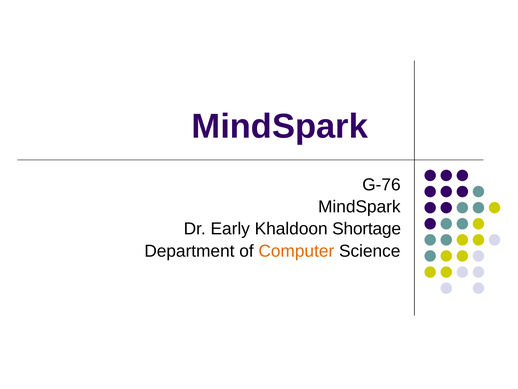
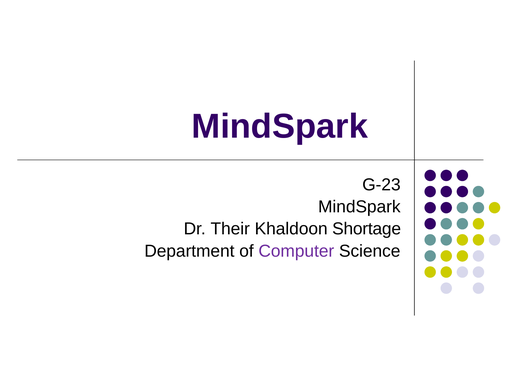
G-76: G-76 -> G-23
Early: Early -> Their
Computer colour: orange -> purple
